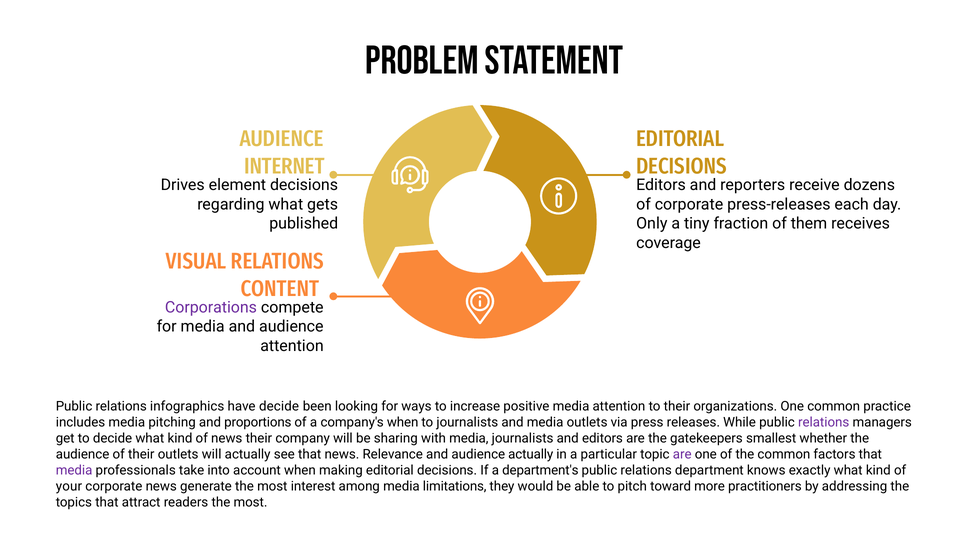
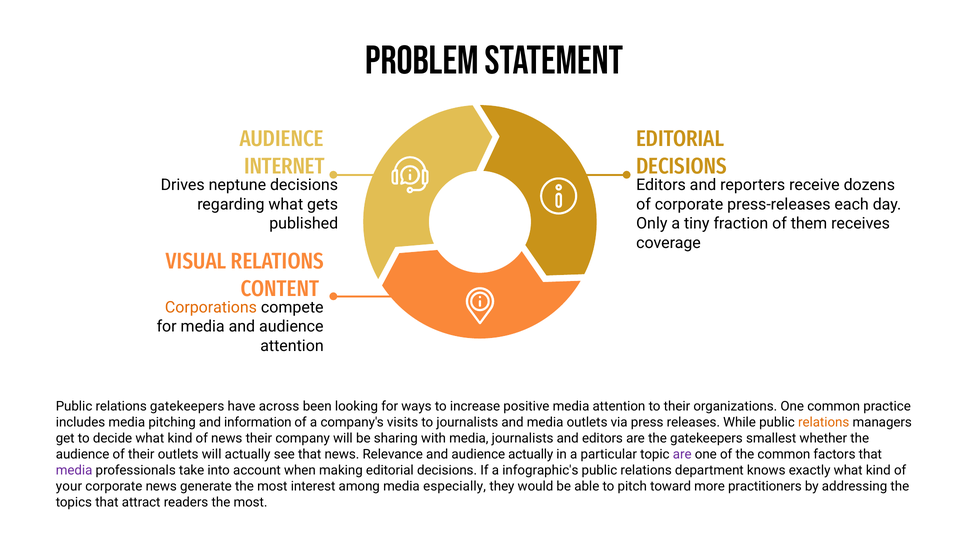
element: element -> neptune
Corporations colour: purple -> orange
relations infographics: infographics -> gatekeepers
have decide: decide -> across
proportions: proportions -> information
company's when: when -> visits
relations at (824, 422) colour: purple -> orange
department's: department's -> infographic's
limitations: limitations -> especially
